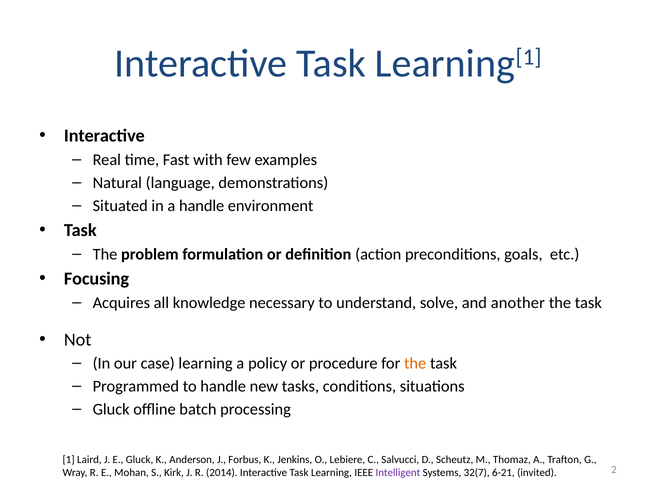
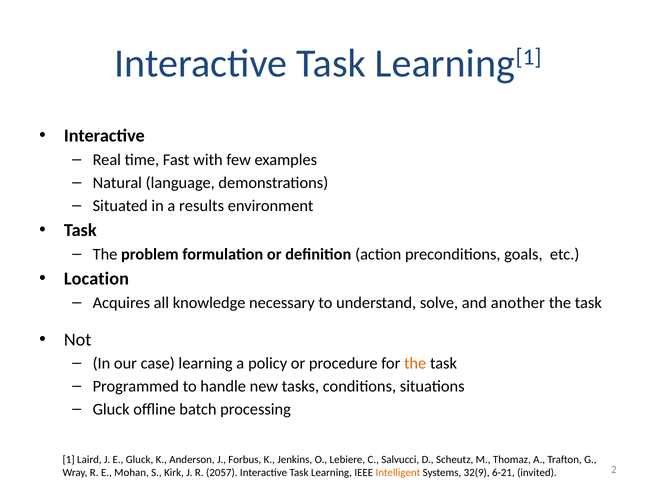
a handle: handle -> results
Focusing: Focusing -> Location
2014: 2014 -> 2057
Intelligent colour: purple -> orange
32(7: 32(7 -> 32(9
